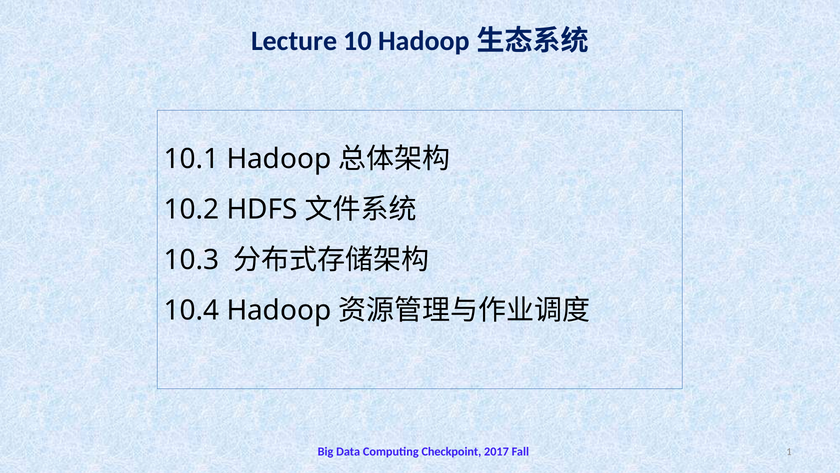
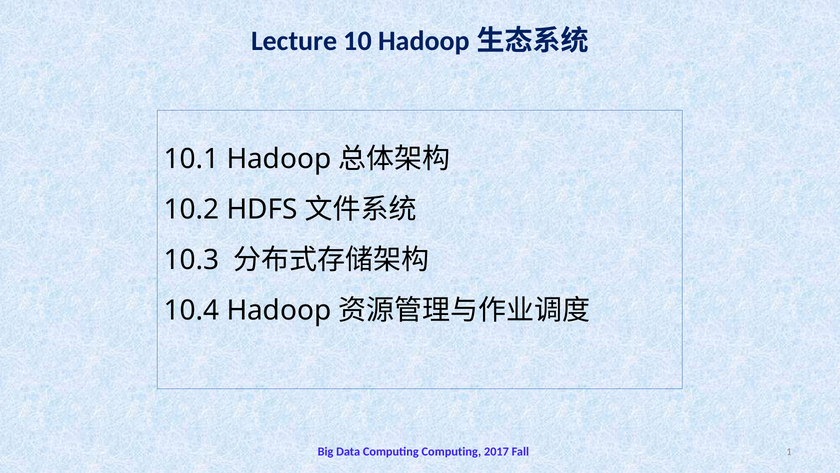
Computing Checkpoint: Checkpoint -> Computing
